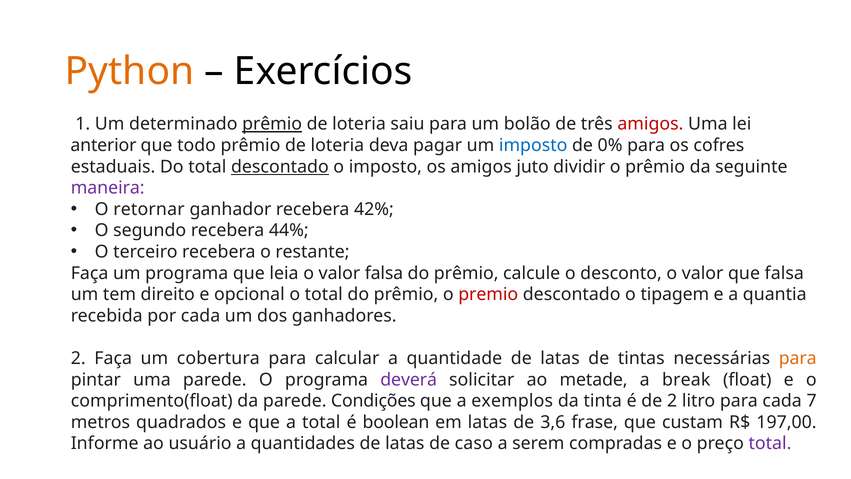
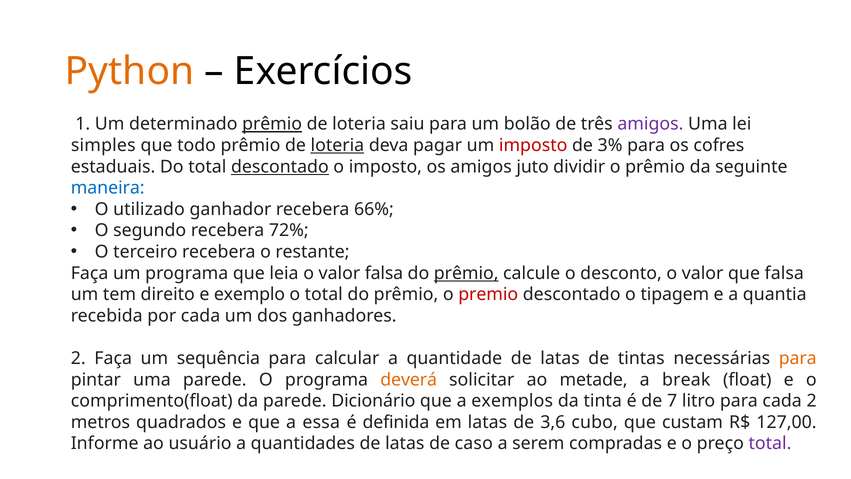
amigos at (650, 124) colour: red -> purple
anterior: anterior -> simples
loteria at (337, 145) underline: none -> present
imposto at (533, 145) colour: blue -> red
0%: 0% -> 3%
maneira colour: purple -> blue
retornar: retornar -> utilizado
42%: 42% -> 66%
44%: 44% -> 72%
prêmio at (466, 273) underline: none -> present
opcional: opcional -> exemplo
cobertura: cobertura -> sequência
deverá colour: purple -> orange
Condições: Condições -> Dicionário
de 2: 2 -> 7
cada 7: 7 -> 2
a total: total -> essa
boolean: boolean -> definida
frase: frase -> cubo
197,00: 197,00 -> 127,00
